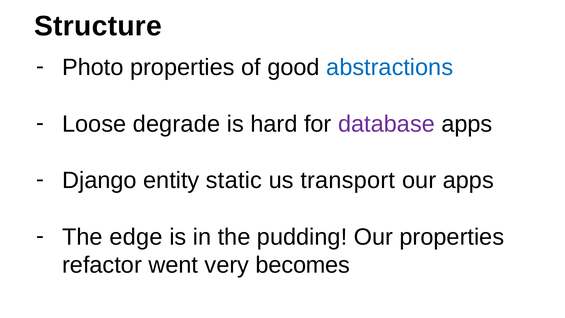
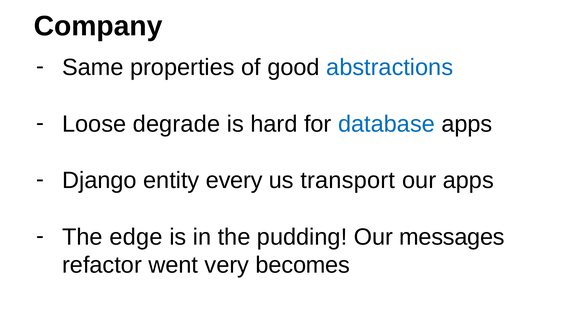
Structure: Structure -> Company
Photo: Photo -> Same
database colour: purple -> blue
static: static -> every
Our properties: properties -> messages
